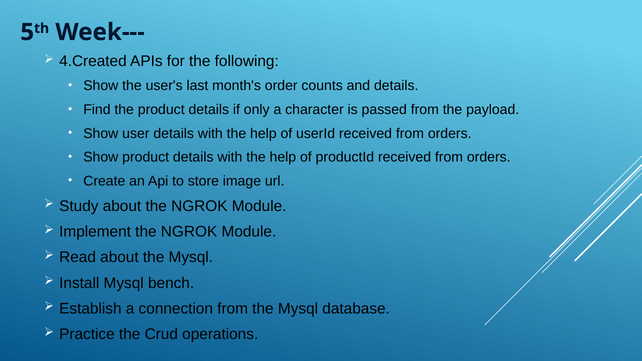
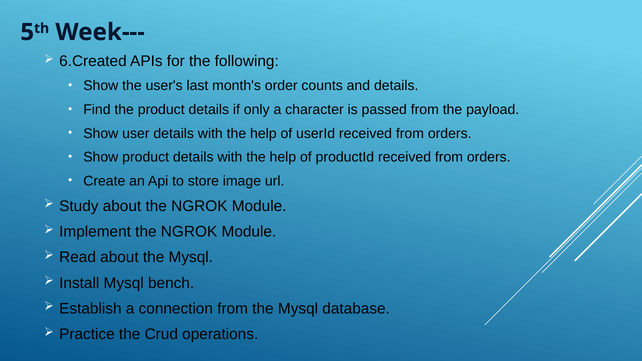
4.Created: 4.Created -> 6.Created
